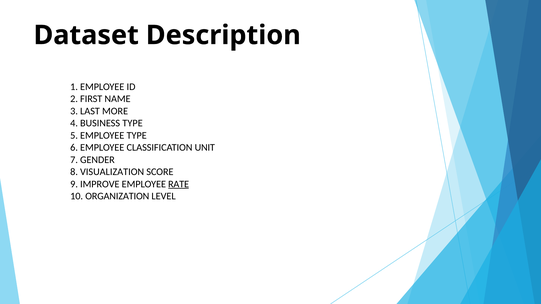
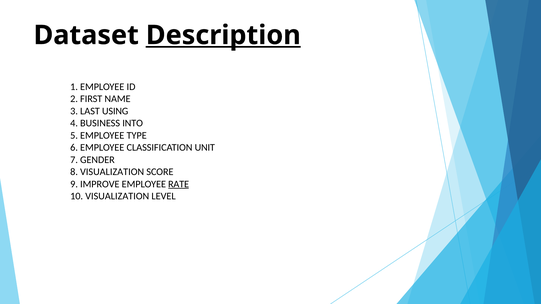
Description underline: none -> present
MORE: MORE -> USING
BUSINESS TYPE: TYPE -> INTO
10 ORGANIZATION: ORGANIZATION -> VISUALIZATION
